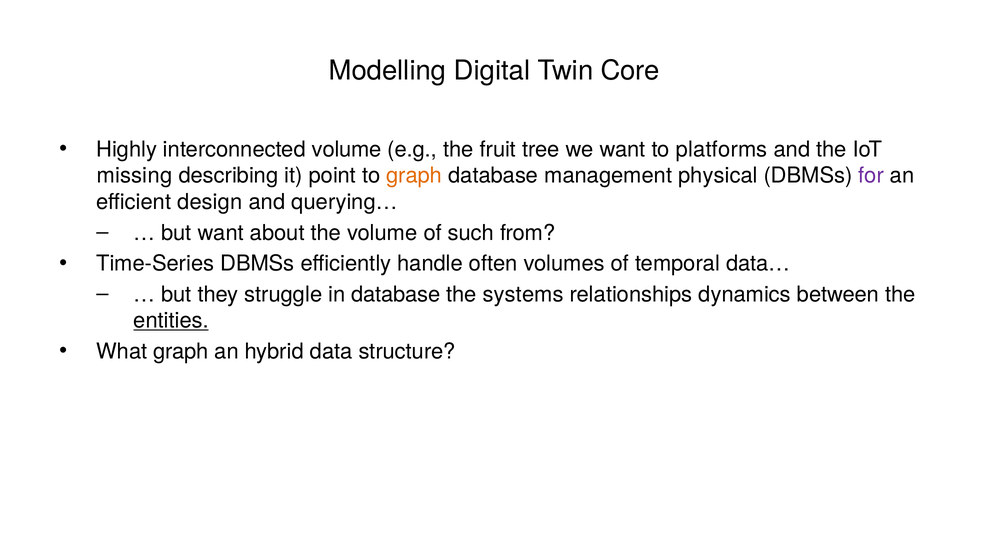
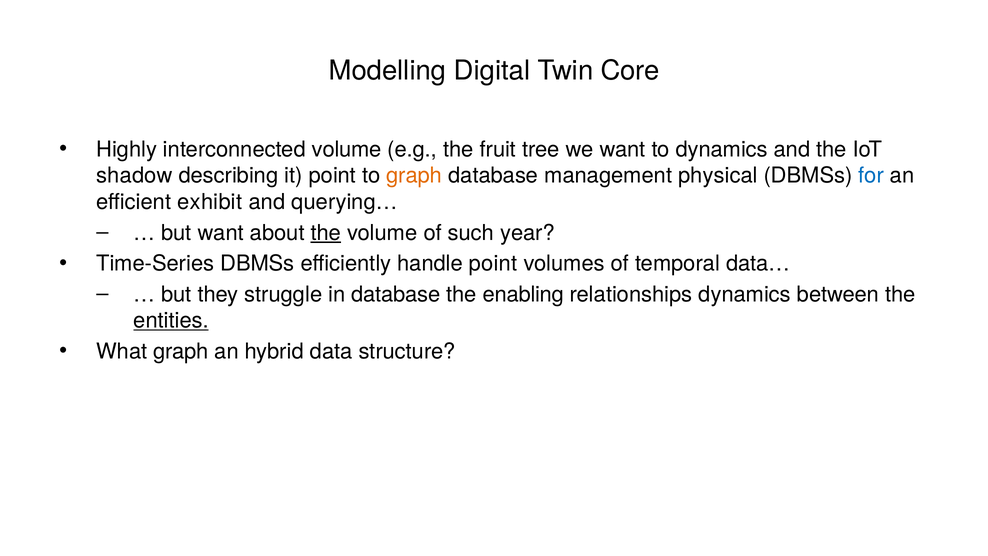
to platforms: platforms -> dynamics
missing: missing -> shadow
for colour: purple -> blue
design: design -> exhibit
the at (326, 233) underline: none -> present
from: from -> year
handle often: often -> point
systems: systems -> enabling
